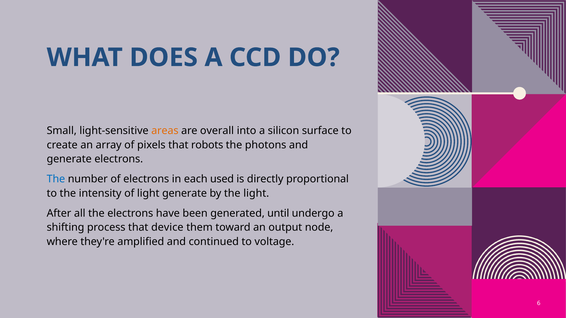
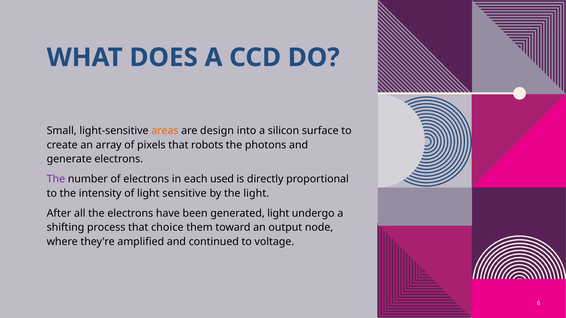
overall: overall -> design
The at (56, 179) colour: blue -> purple
light generate: generate -> sensitive
generated until: until -> light
device: device -> choice
